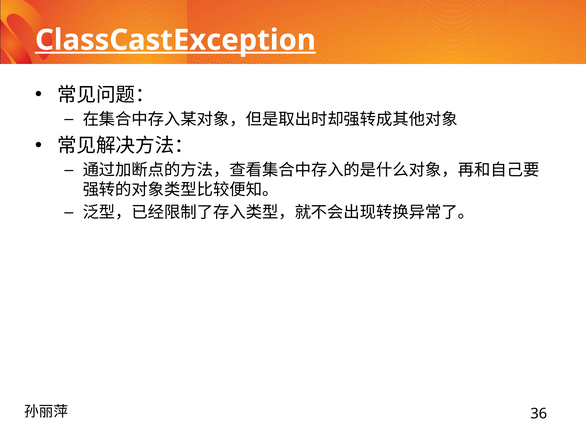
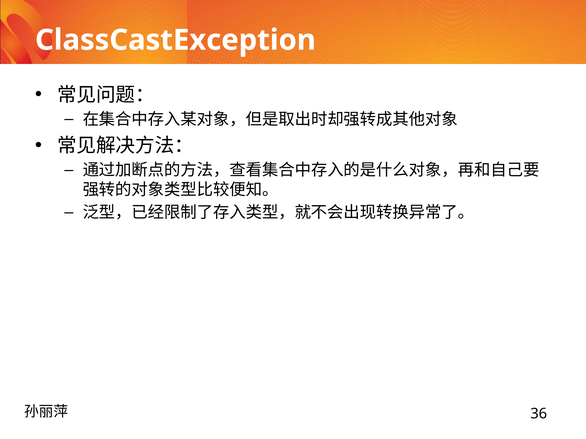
ClassCastException underline: present -> none
